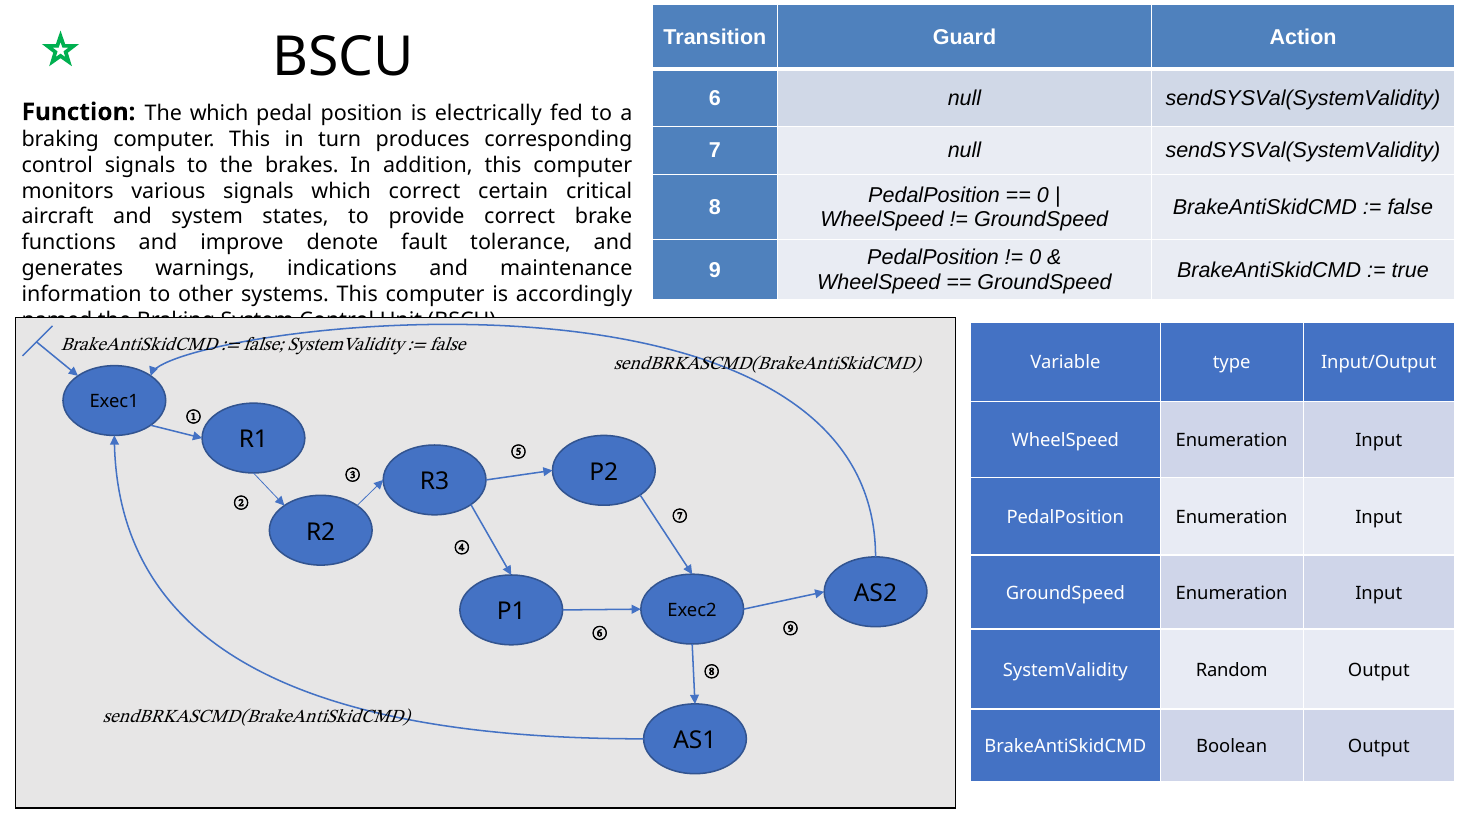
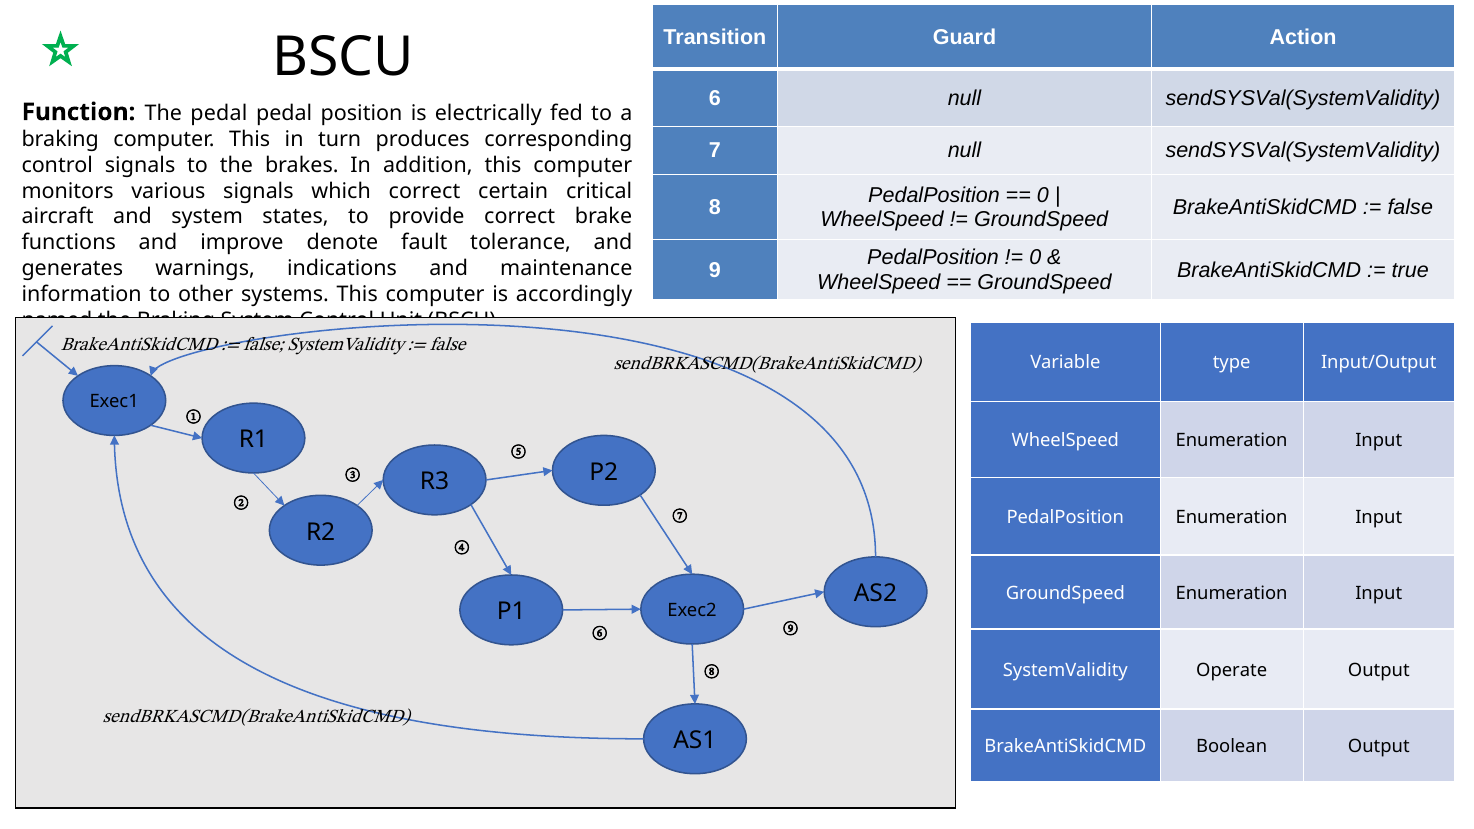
The which: which -> pedal
Random: Random -> Operate
